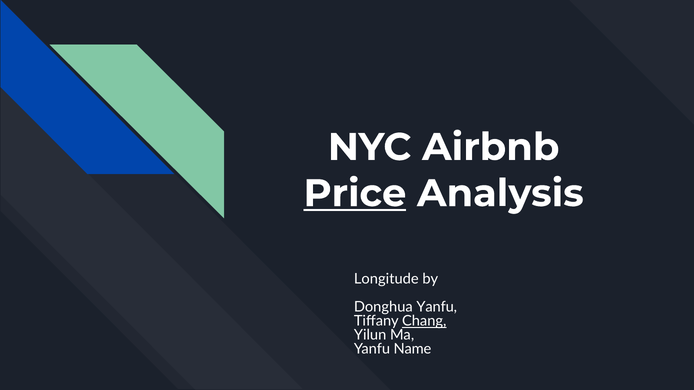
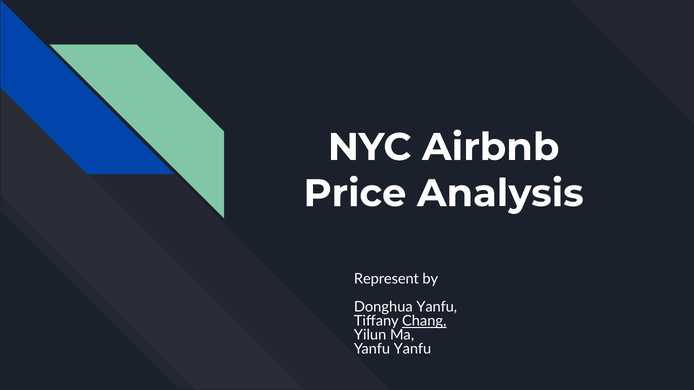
Price underline: present -> none
Longitude: Longitude -> Represent
Yanfu Name: Name -> Yanfu
